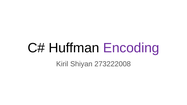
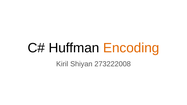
Encoding colour: purple -> orange
